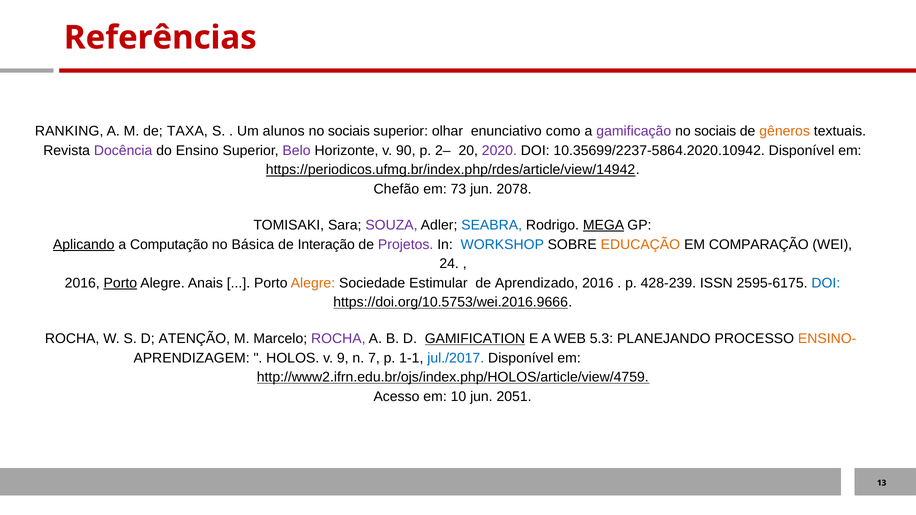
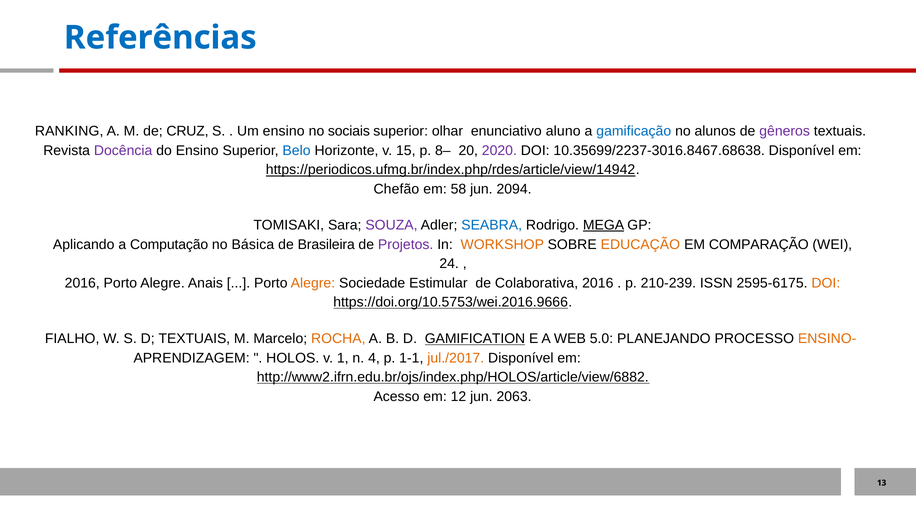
Referências colour: red -> blue
TAXA: TAXA -> CRUZ
Um alunos: alunos -> ensino
como: como -> aluno
gamificação colour: purple -> blue
sociais at (715, 131): sociais -> alunos
gêneros colour: orange -> purple
Belo colour: purple -> blue
90: 90 -> 15
2–: 2– -> 8–
10.35699/2237-5864.2020.10942: 10.35699/2237-5864.2020.10942 -> 10.35699/2237-3016.8467.68638
73: 73 -> 58
2078: 2078 -> 2094
Aplicando underline: present -> none
Interação: Interação -> Brasileira
WORKSHOP colour: blue -> orange
Porto at (120, 283) underline: present -> none
Aprendizado: Aprendizado -> Colaborativa
428-239: 428-239 -> 210-239
DOI at (826, 283) colour: blue -> orange
ROCHA at (72, 339): ROCHA -> FIALHO
D ATENÇÃO: ATENÇÃO -> TEXTUAIS
ROCHA at (338, 339) colour: purple -> orange
5.3: 5.3 -> 5.0
9: 9 -> 1
7: 7 -> 4
jul./2017 colour: blue -> orange
http://www2.ifrn.edu.br/ojs/index.php/HOLOS/article/view/4759: http://www2.ifrn.edu.br/ojs/index.php/HOLOS/article/view/4759 -> http://www2.ifrn.edu.br/ojs/index.php/HOLOS/article/view/6882
10: 10 -> 12
2051: 2051 -> 2063
